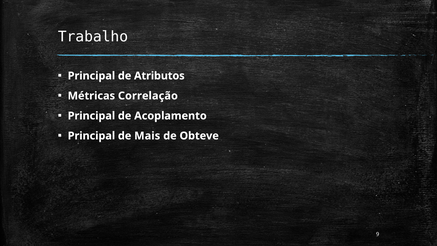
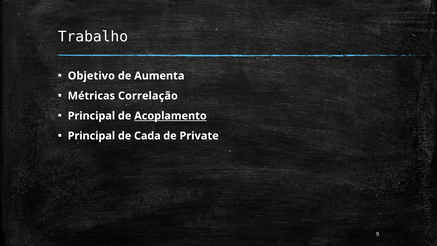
Principal at (91, 76): Principal -> Objetivo
Atributos: Atributos -> Aumenta
Acoplamento underline: none -> present
Mais: Mais -> Cada
Obteve: Obteve -> Private
